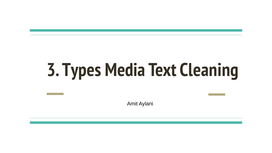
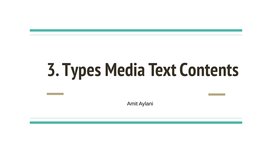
Cleaning: Cleaning -> Contents
